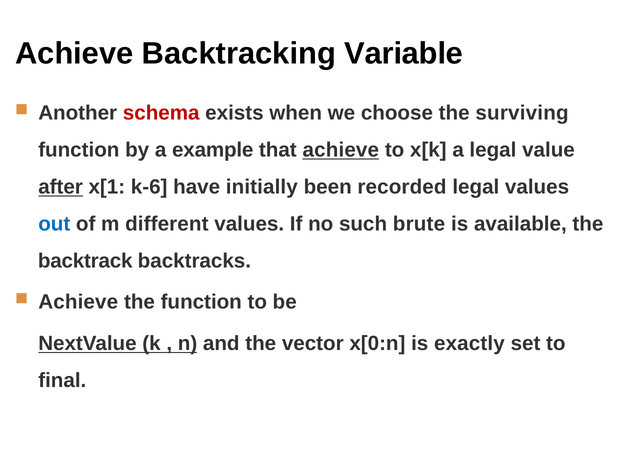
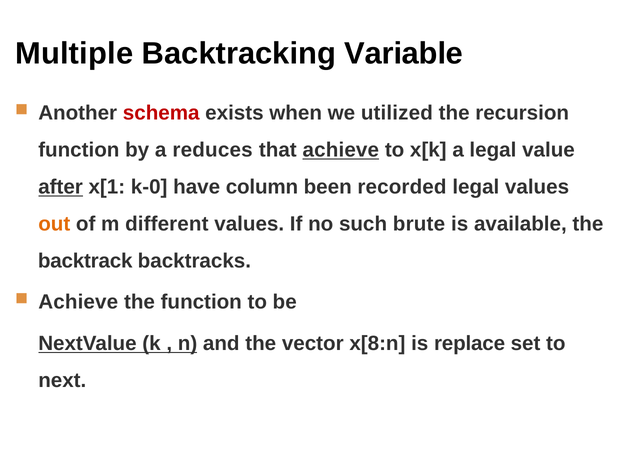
Achieve at (74, 54): Achieve -> Multiple
choose: choose -> utilized
surviving: surviving -> recursion
example: example -> reduces
k-6: k-6 -> k-0
initially: initially -> column
out colour: blue -> orange
x[0:n: x[0:n -> x[8:n
exactly: exactly -> replace
final: final -> next
